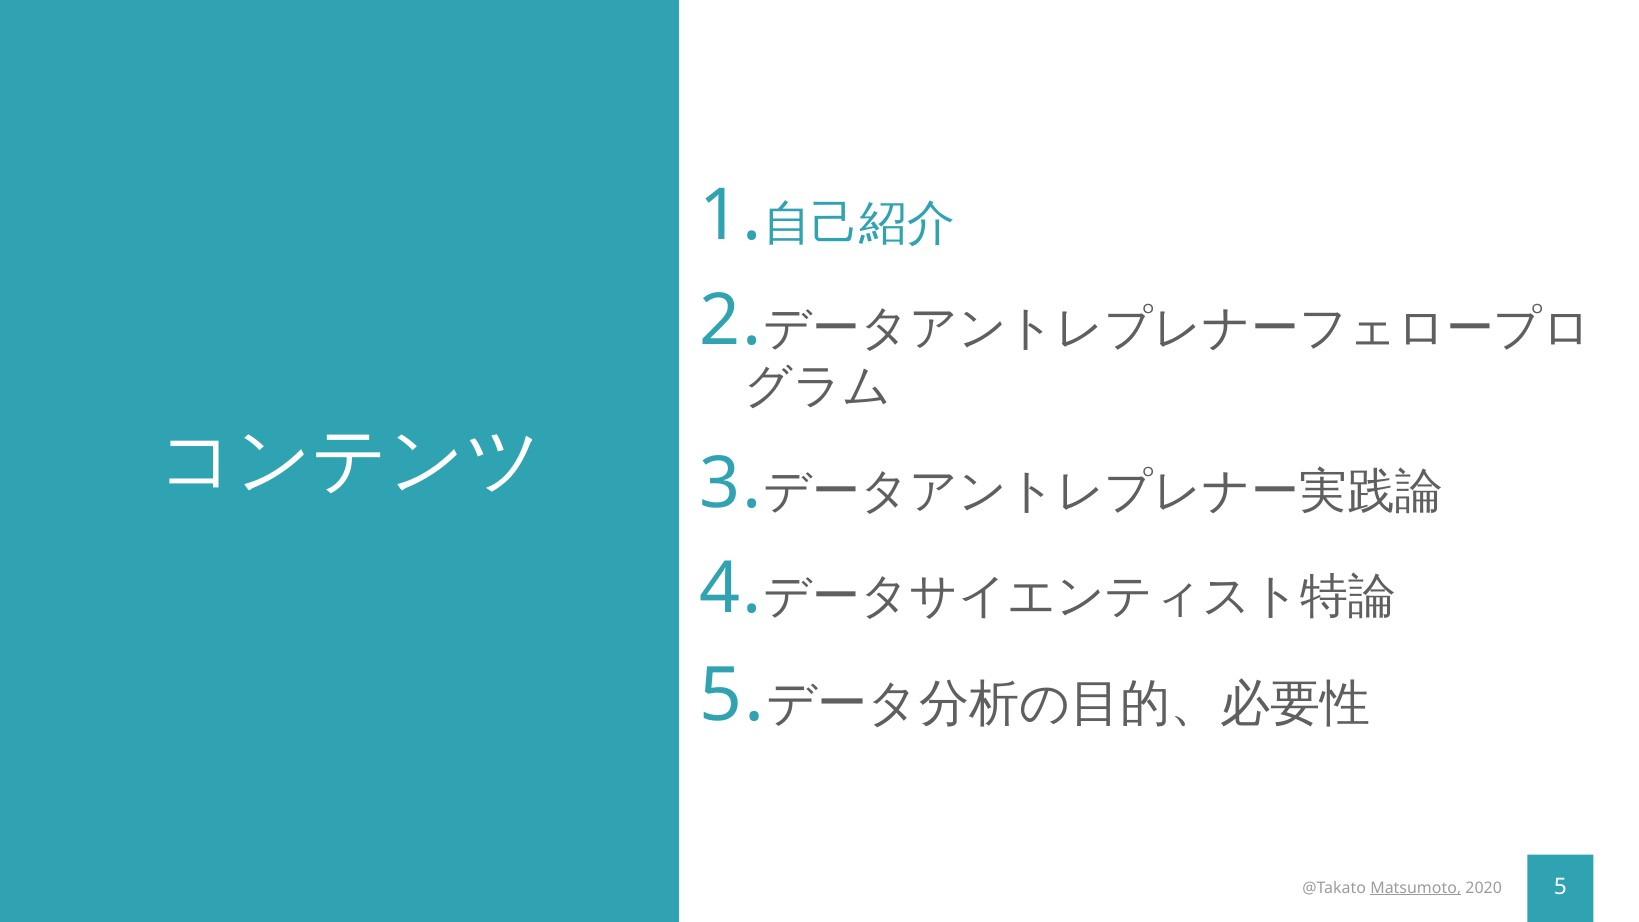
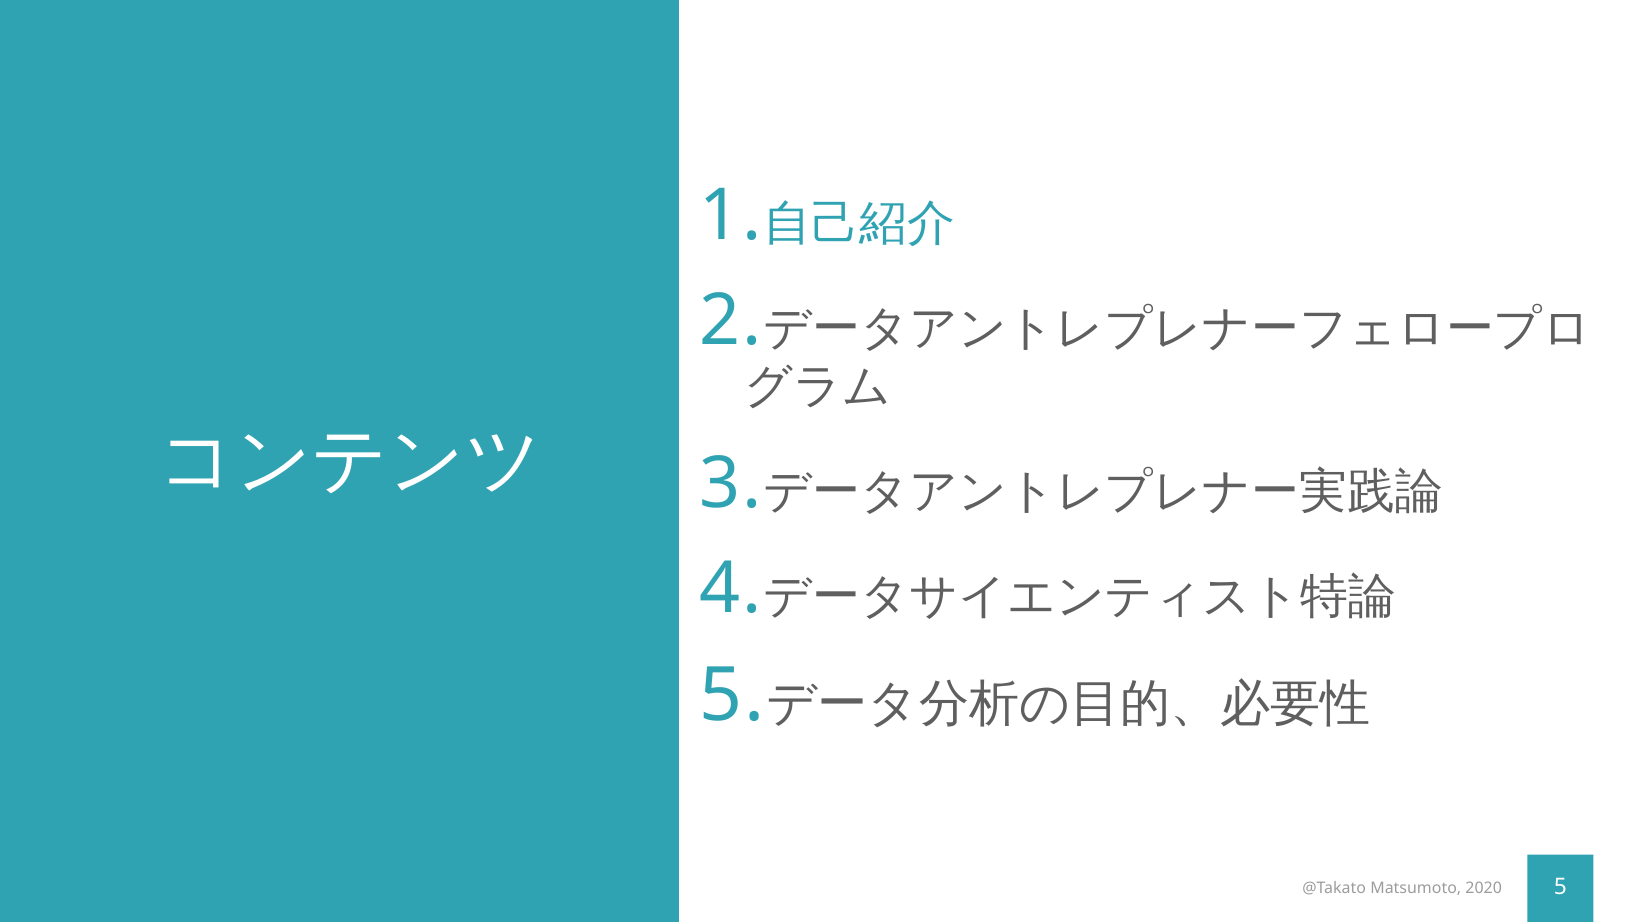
Matsumoto underline: present -> none
